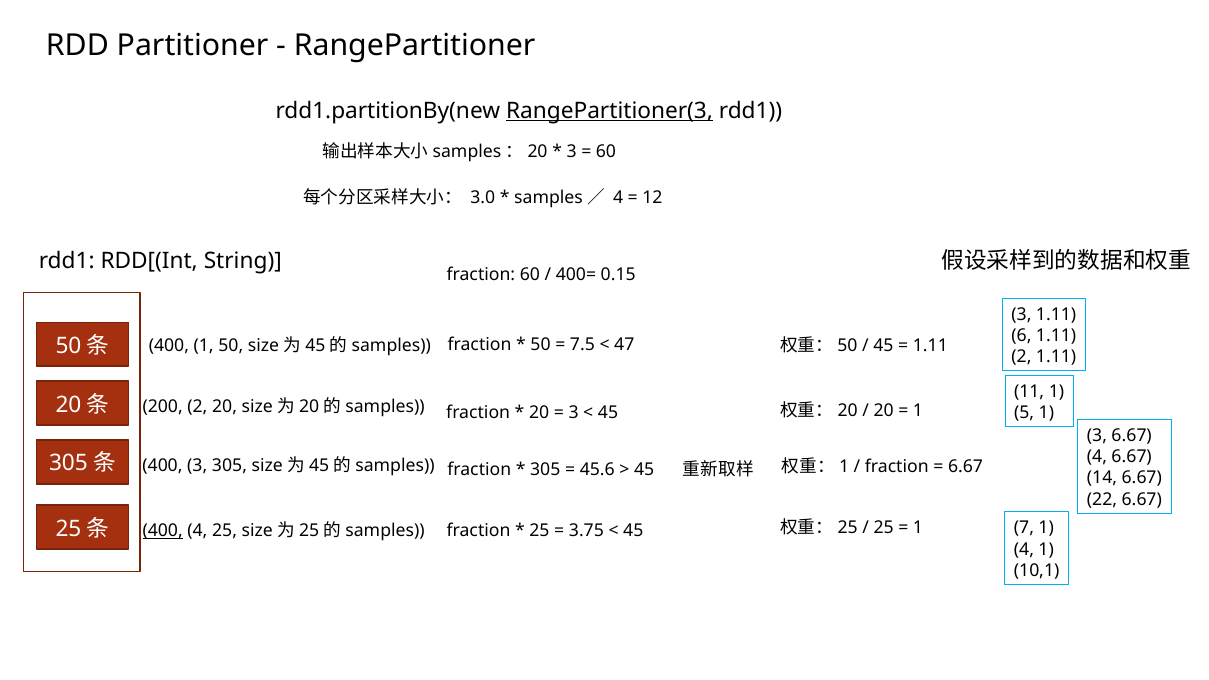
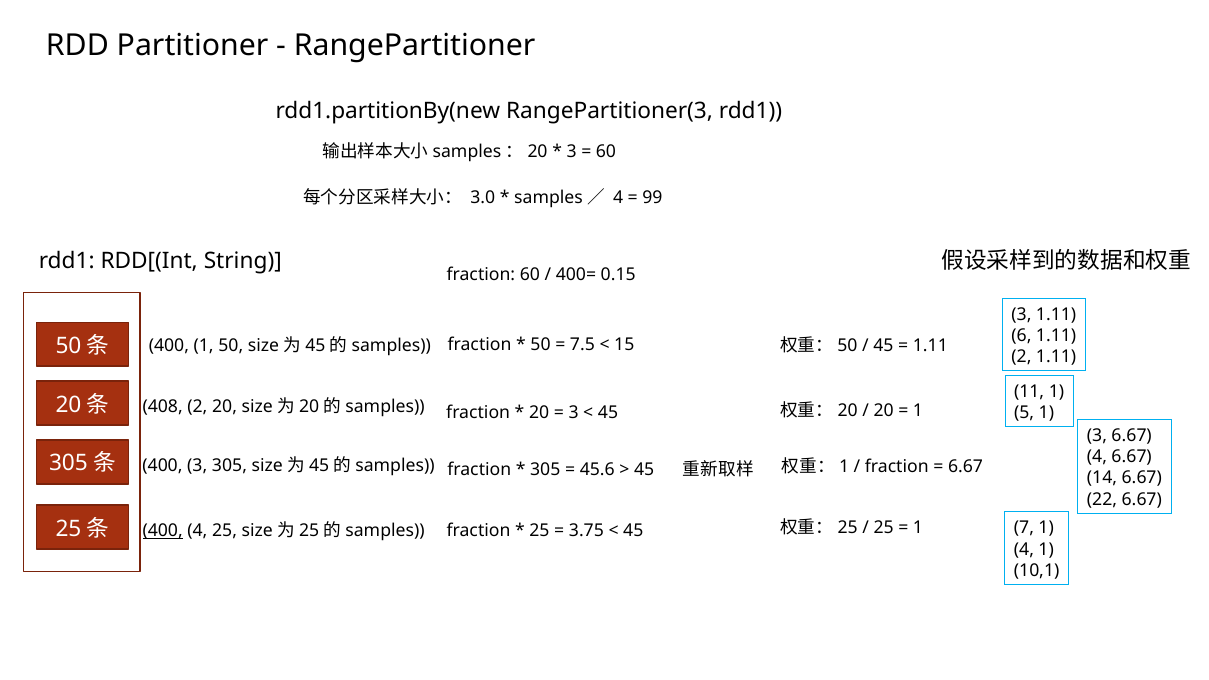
RangePartitioner(3 underline: present -> none
12: 12 -> 99
47: 47 -> 15
200: 200 -> 408
